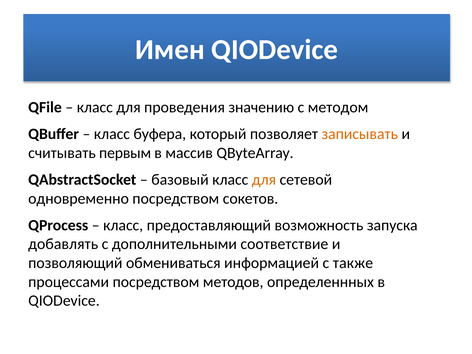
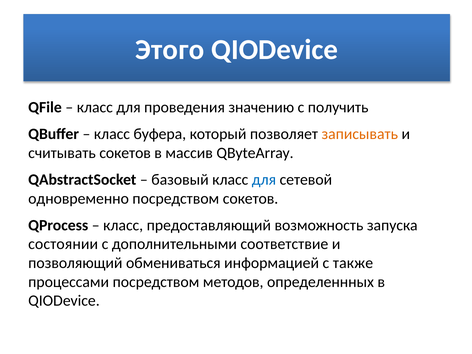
Имен: Имен -> Этого
методом: методом -> получить
считывать первым: первым -> сокетов
для at (264, 180) colour: orange -> blue
добавлять: добавлять -> состоянии
